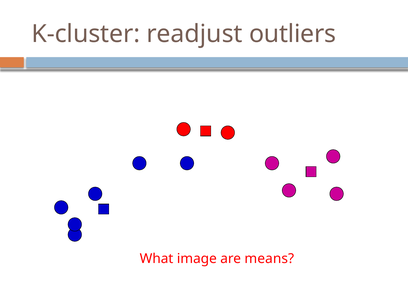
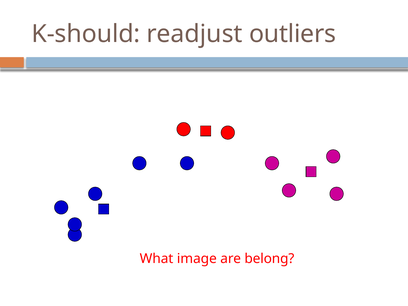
K-cluster: K-cluster -> K-should
means: means -> belong
